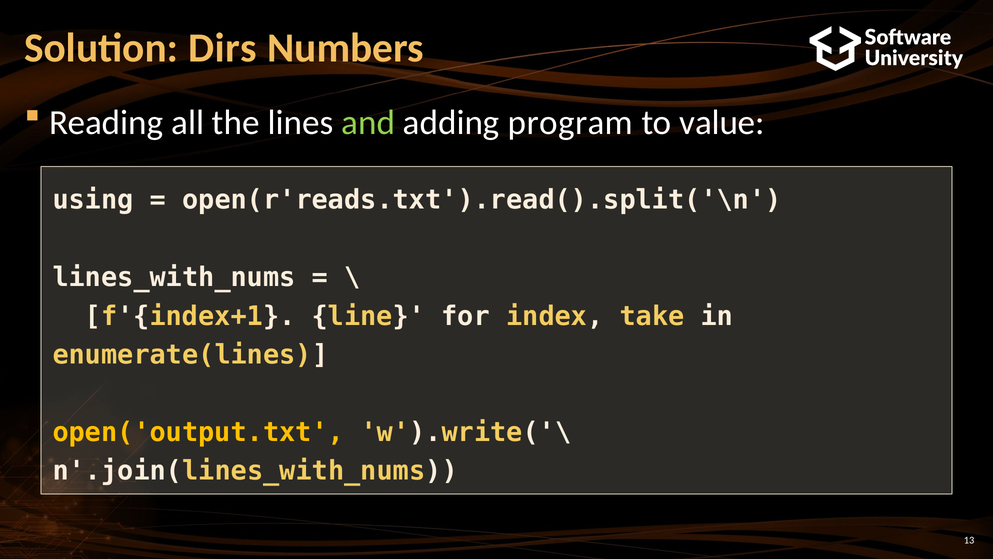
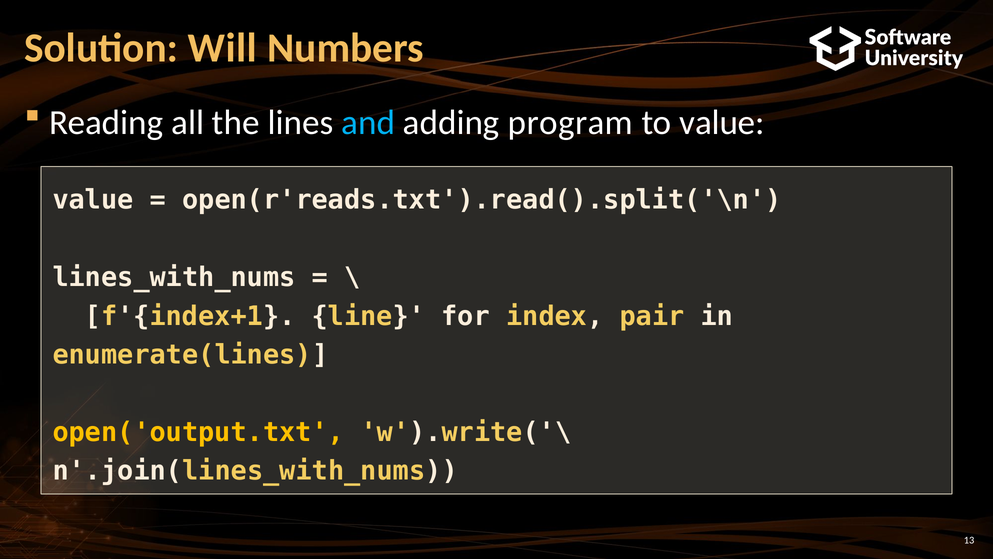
Dirs: Dirs -> Will
and colour: light green -> light blue
using at (93, 200): using -> value
take: take -> pair
